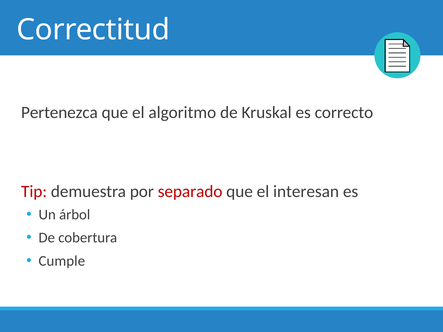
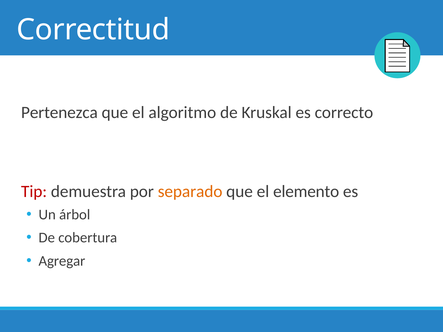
separado colour: red -> orange
interesan: interesan -> elemento
Cumple: Cumple -> Agregar
